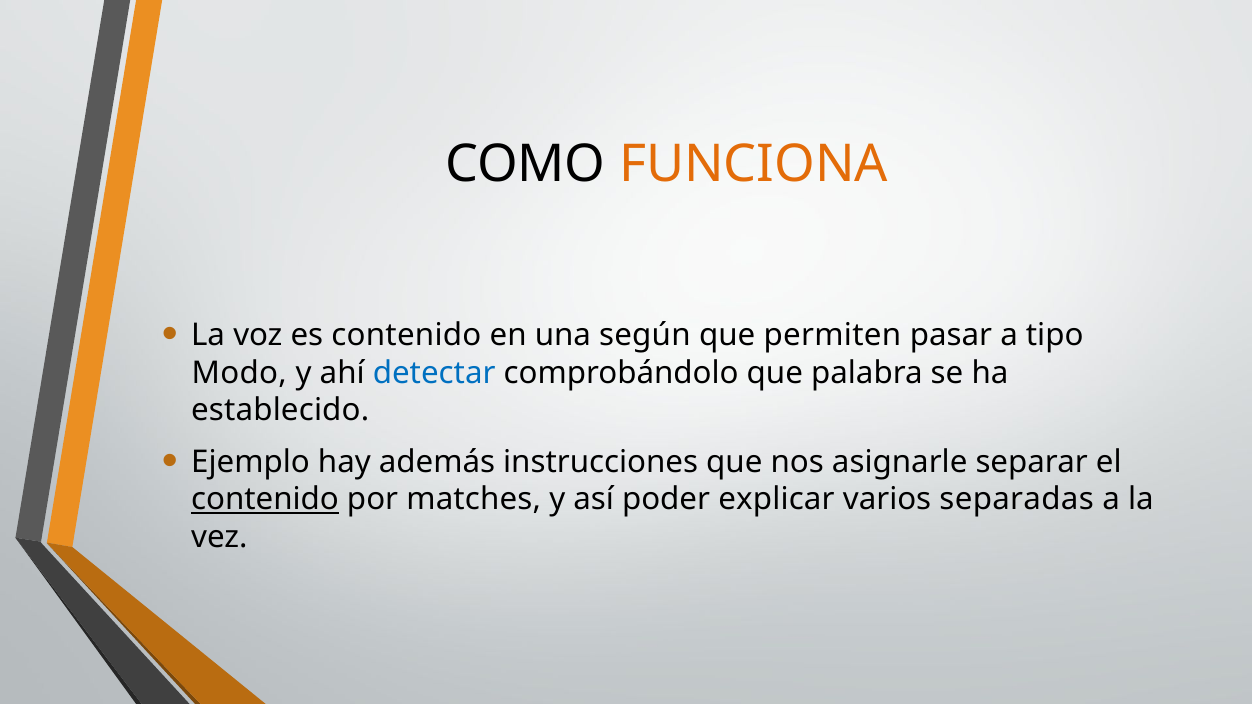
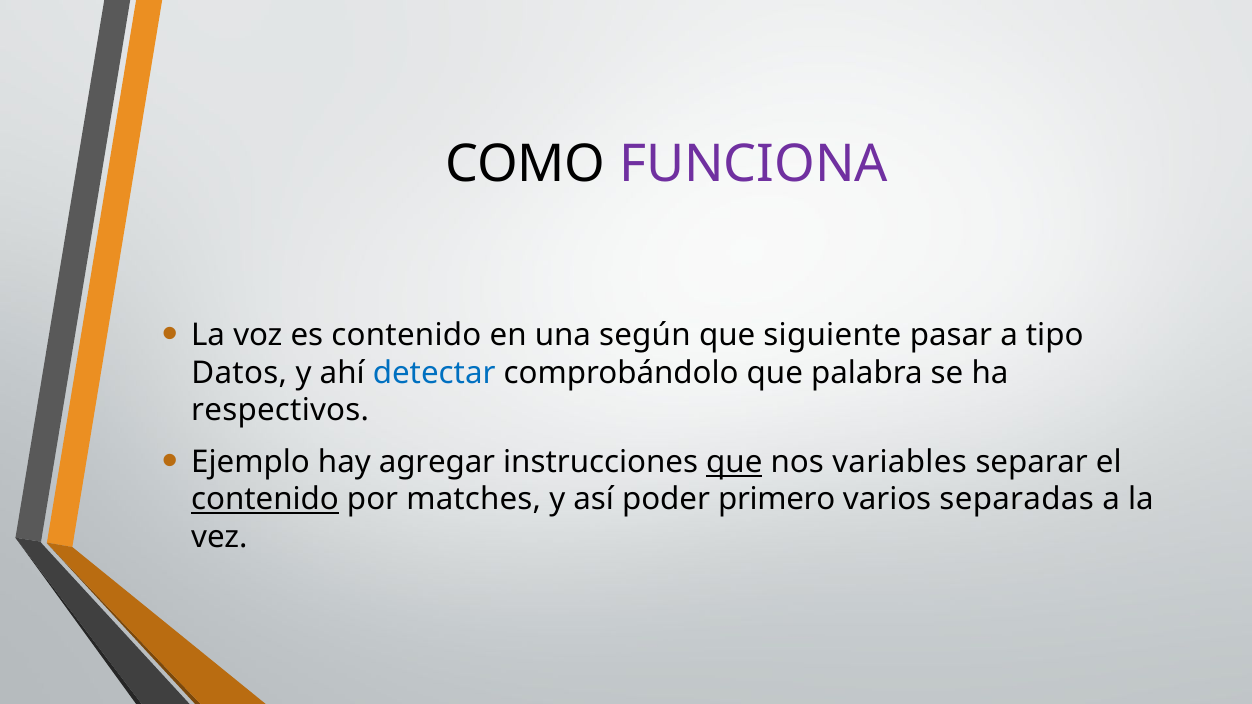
FUNCIONA colour: orange -> purple
permiten: permiten -> siguiente
Modo: Modo -> Datos
establecido: establecido -> respectivos
además: además -> agregar
que at (734, 462) underline: none -> present
asignarle: asignarle -> variables
explicar: explicar -> primero
